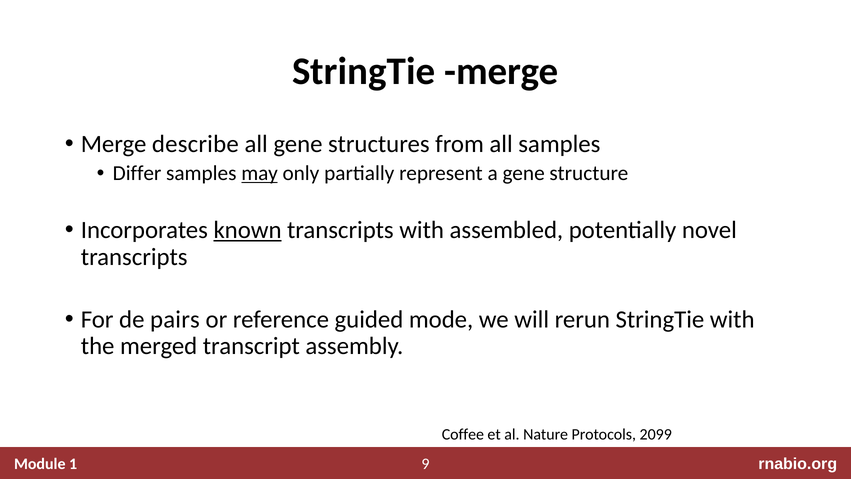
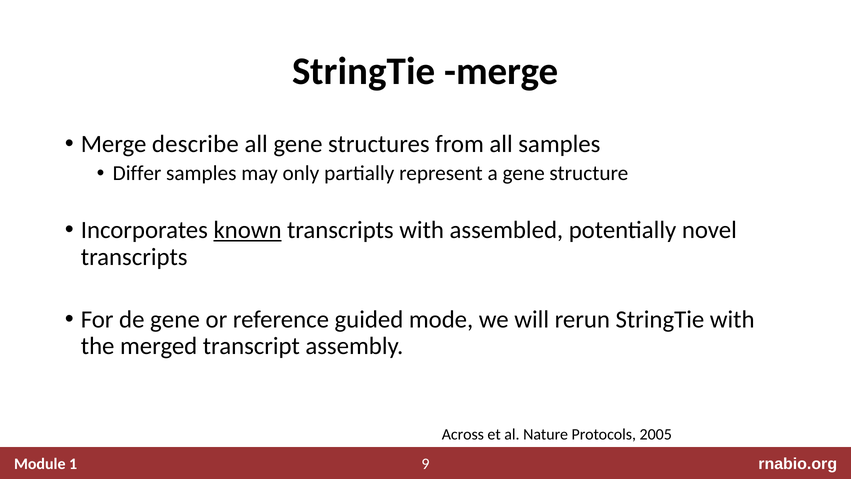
may underline: present -> none
de pairs: pairs -> gene
Coffee: Coffee -> Across
2099: 2099 -> 2005
